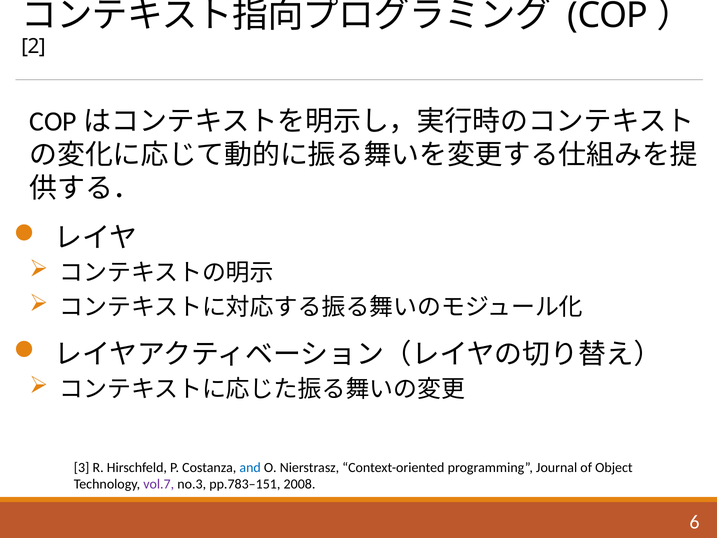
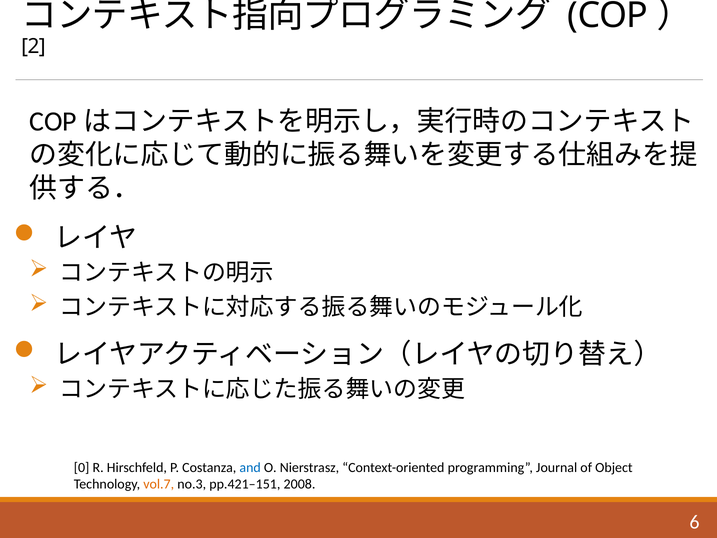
3: 3 -> 0
vol.7 colour: purple -> orange
pp.783–151: pp.783–151 -> pp.421–151
